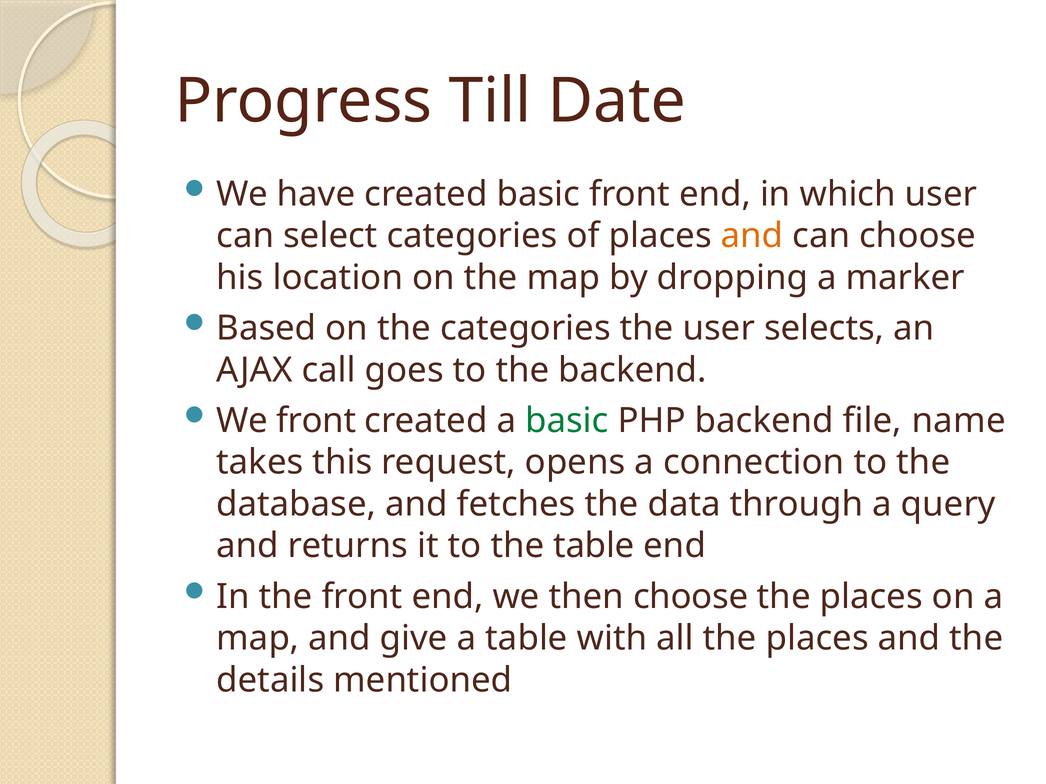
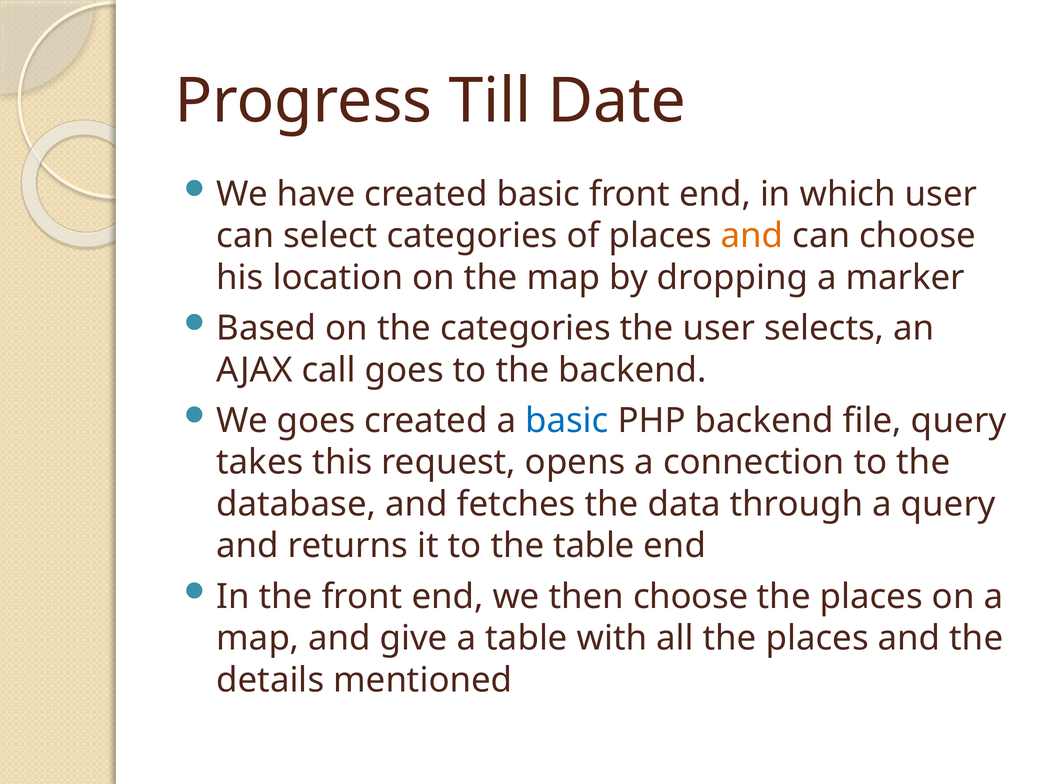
We front: front -> goes
basic at (567, 421) colour: green -> blue
file name: name -> query
